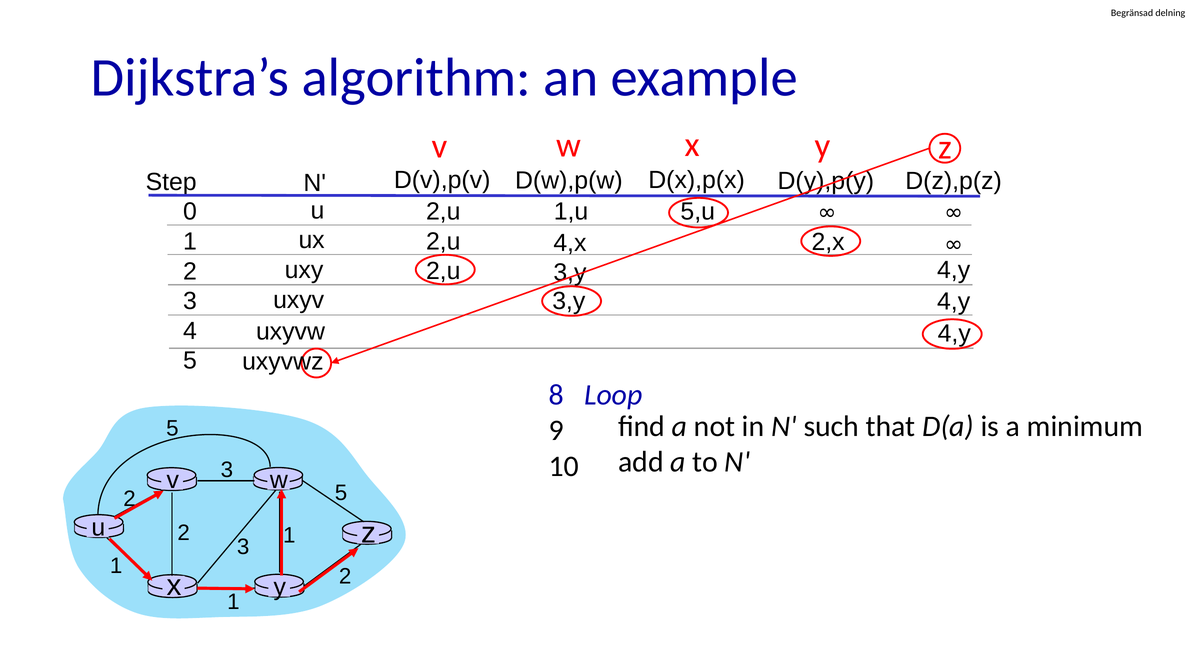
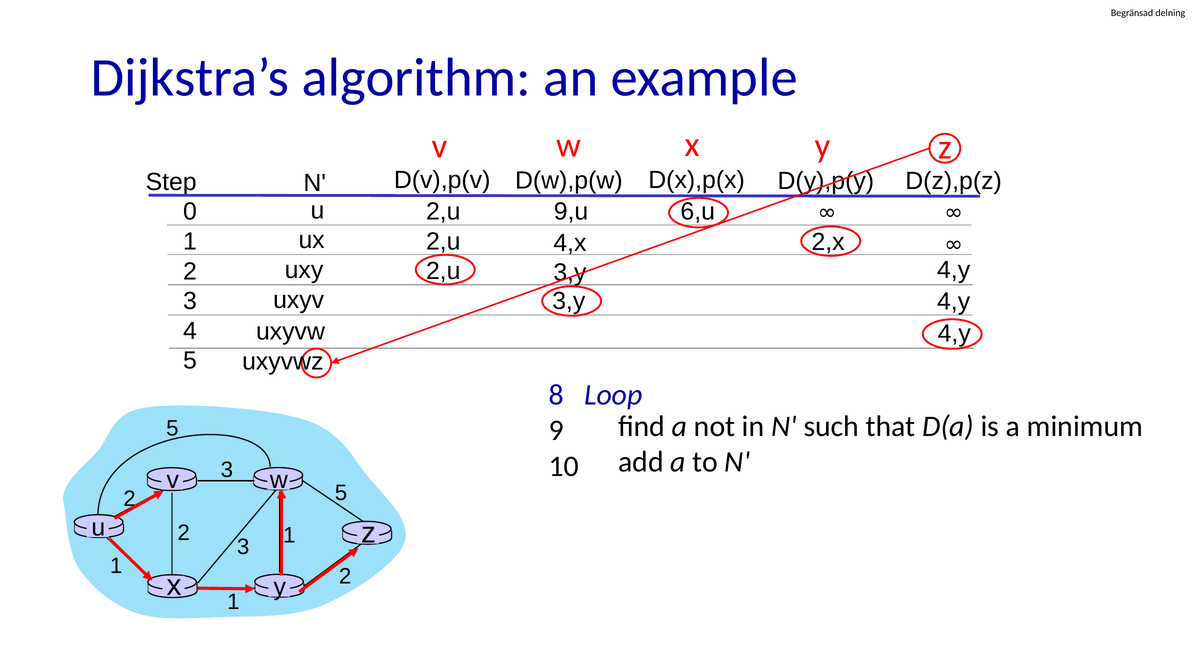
1,u: 1,u -> 9,u
5,u: 5,u -> 6,u
